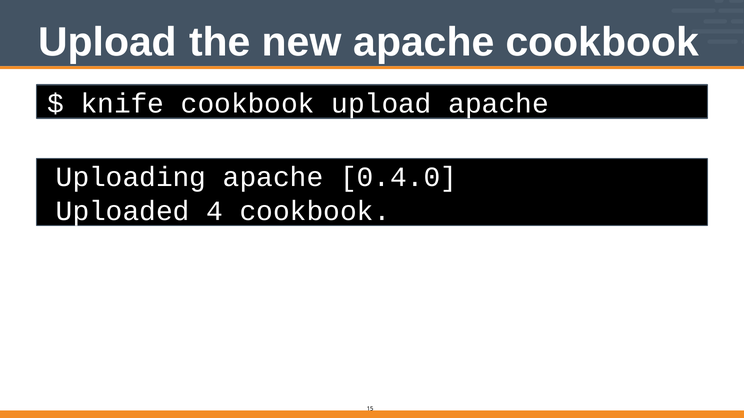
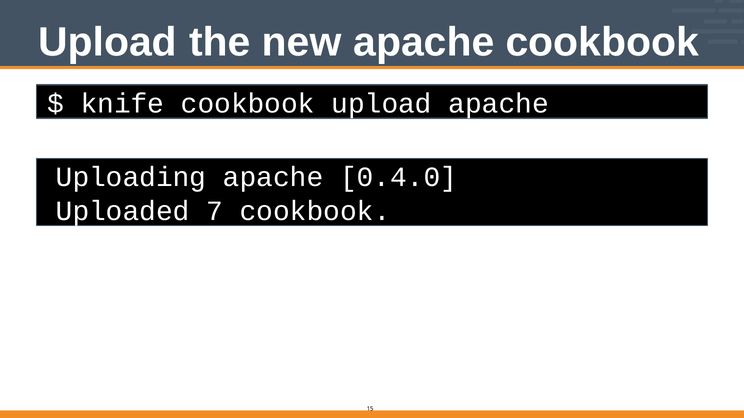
4: 4 -> 7
